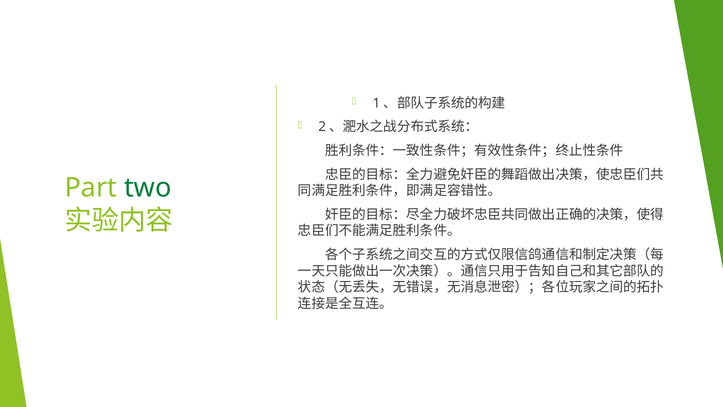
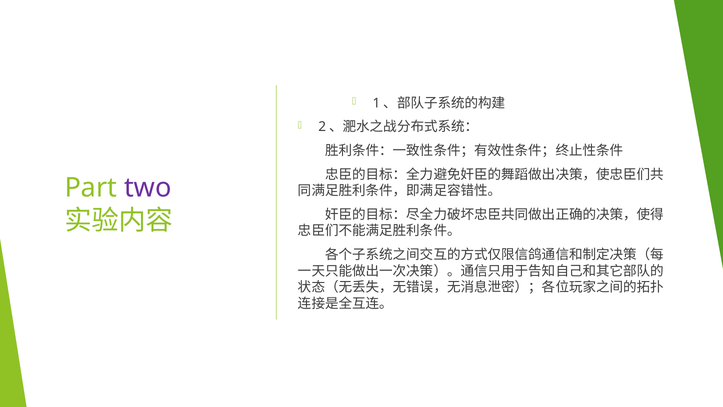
two colour: green -> purple
